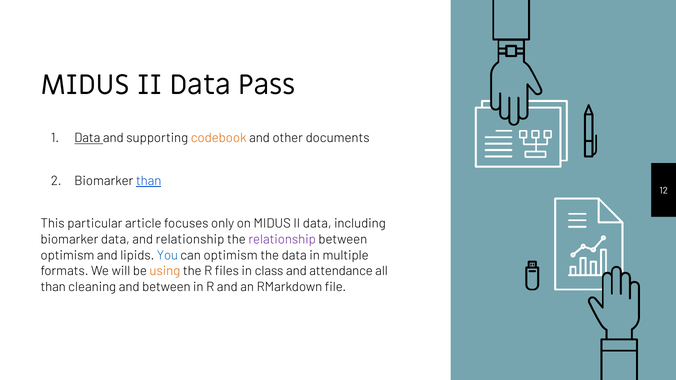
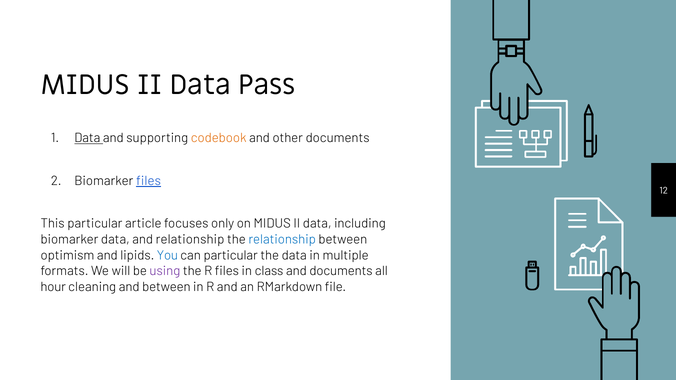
Biomarker than: than -> files
relationship at (282, 240) colour: purple -> blue
can optimism: optimism -> particular
using colour: orange -> purple
and attendance: attendance -> documents
than at (53, 287): than -> hour
